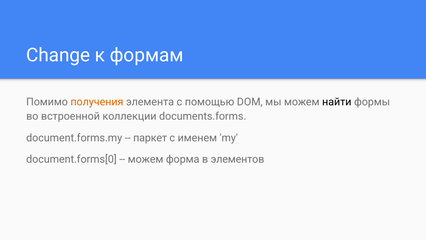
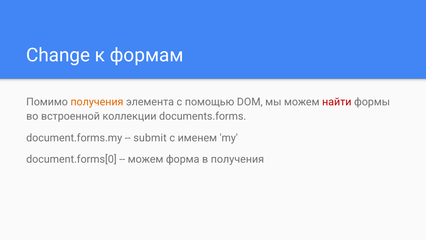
найти colour: black -> red
паркет: паркет -> submit
в элементов: элементов -> получения
